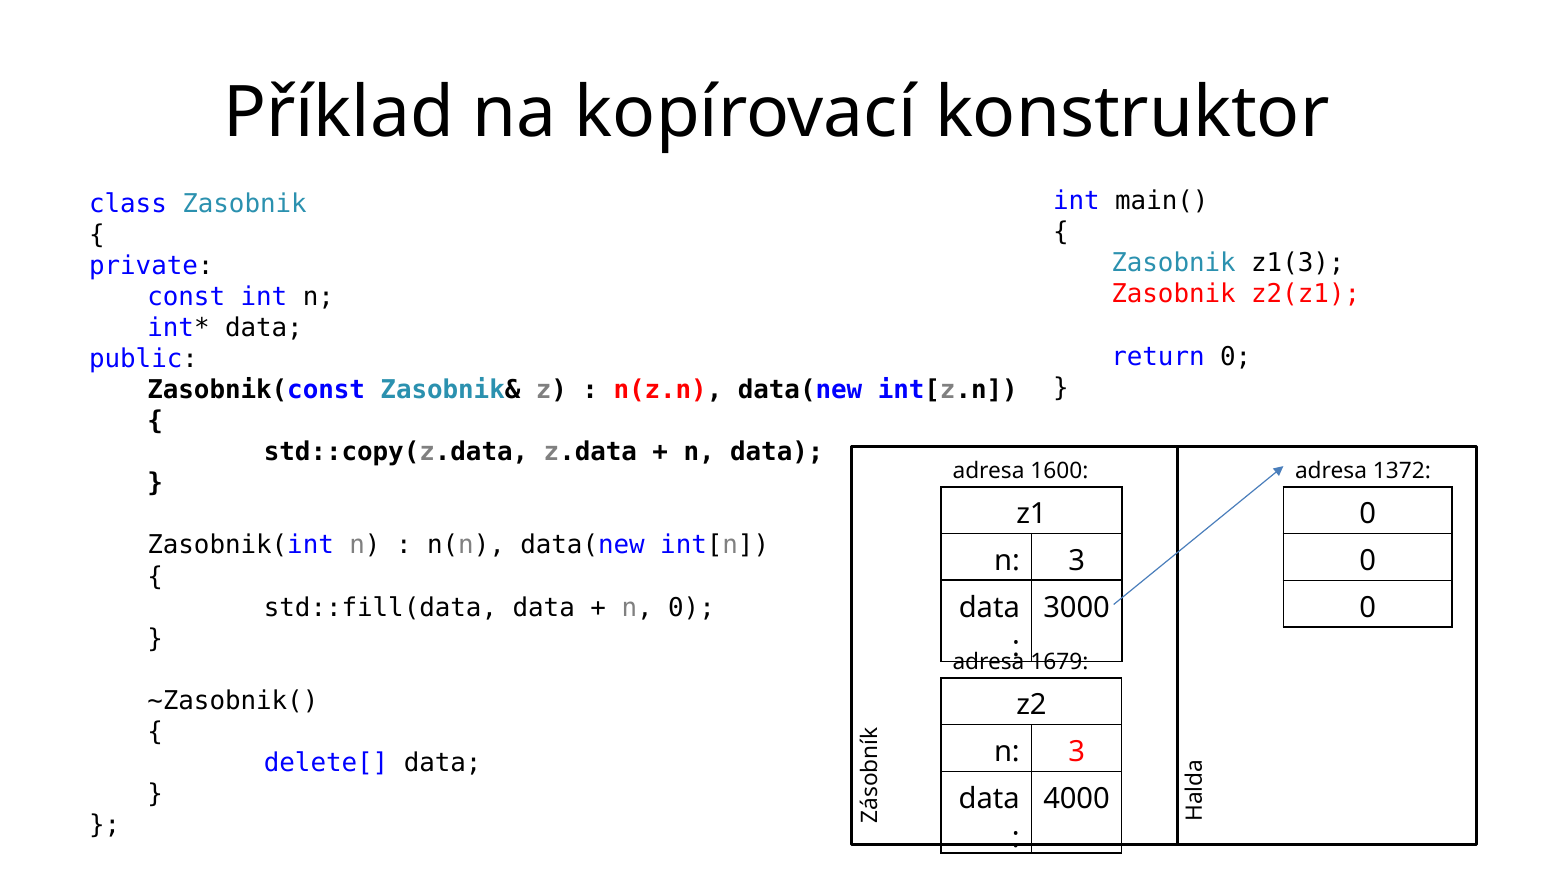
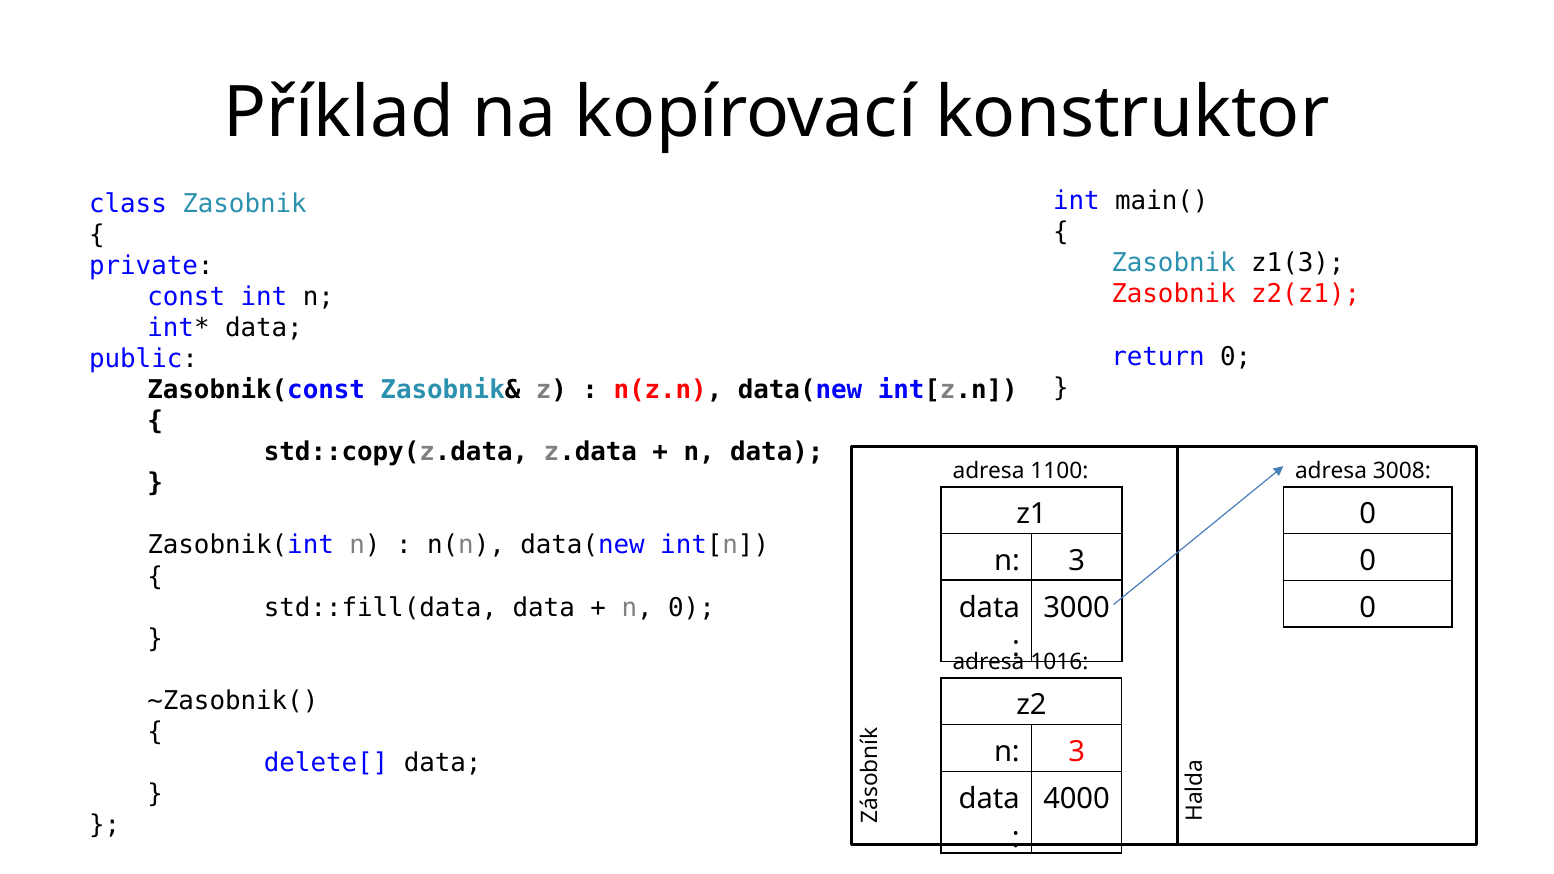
1600: 1600 -> 1100
1372: 1372 -> 3008
1679: 1679 -> 1016
